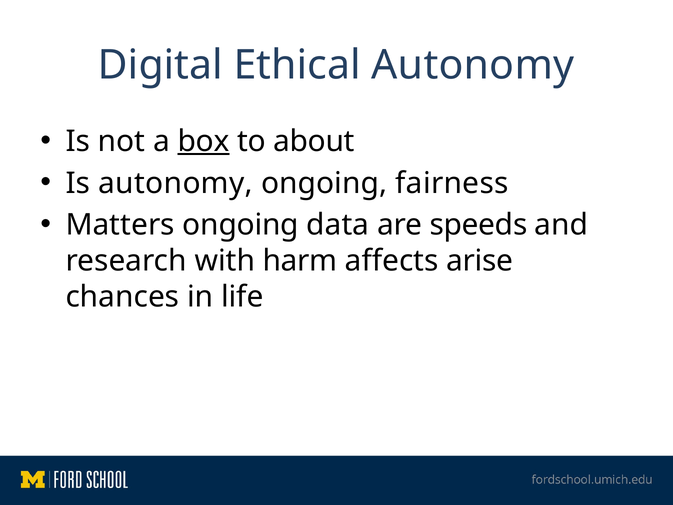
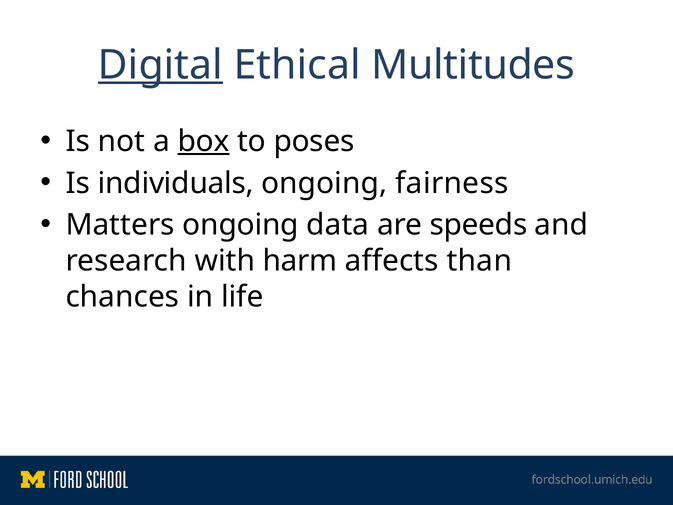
Digital underline: none -> present
Ethical Autonomy: Autonomy -> Multitudes
about: about -> poses
Is autonomy: autonomy -> individuals
arise: arise -> than
